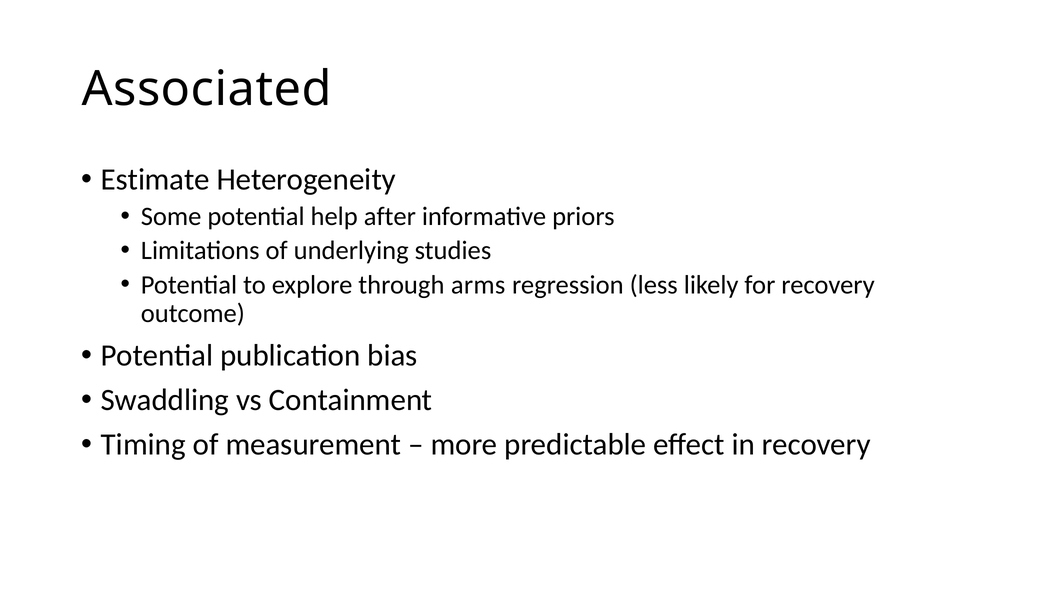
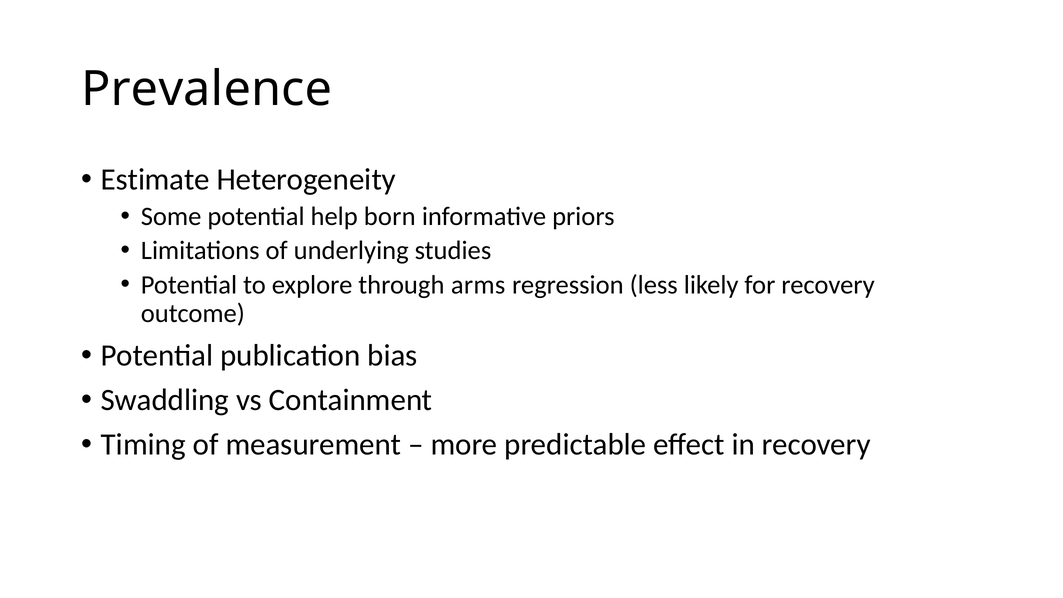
Associated: Associated -> Prevalence
after: after -> born
